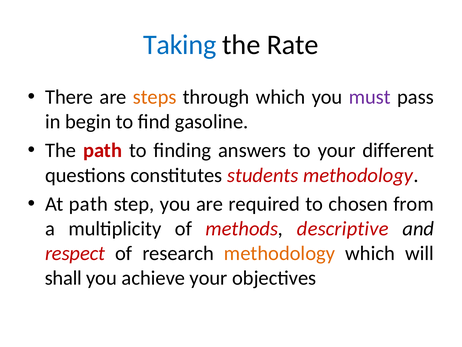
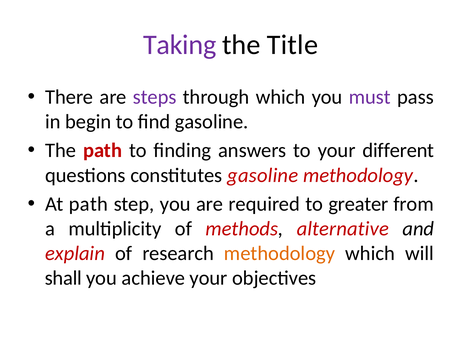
Taking colour: blue -> purple
Rate: Rate -> Title
steps colour: orange -> purple
constitutes students: students -> gasoline
chosen: chosen -> greater
descriptive: descriptive -> alternative
respect: respect -> explain
